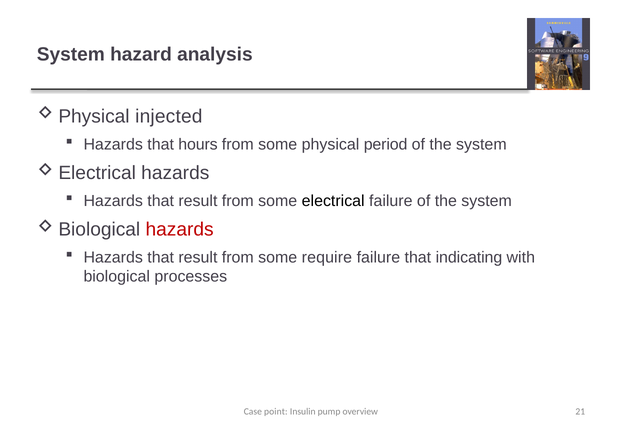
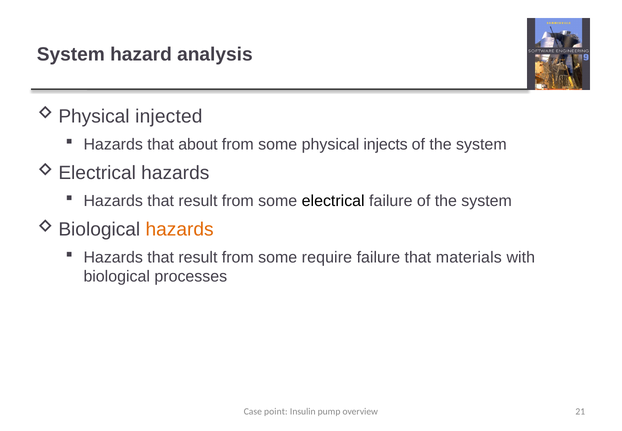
hours: hours -> about
period: period -> injects
hazards at (180, 229) colour: red -> orange
indicating: indicating -> materials
